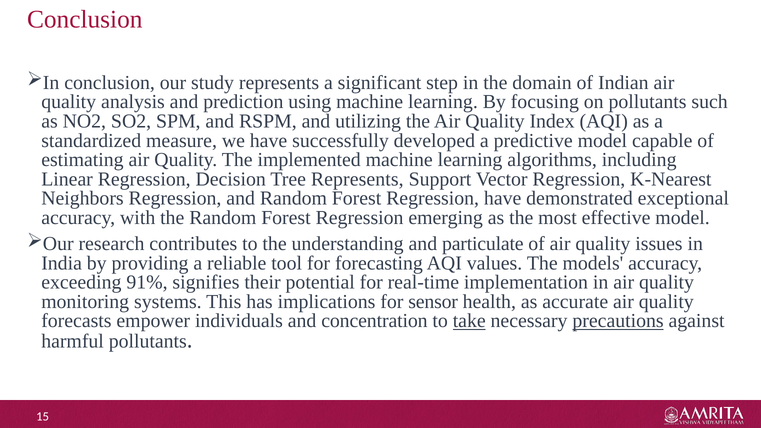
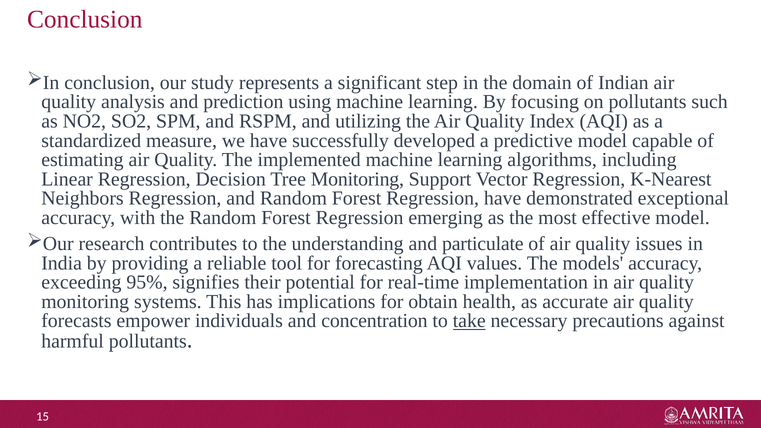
Tree Represents: Represents -> Monitoring
91%: 91% -> 95%
sensor: sensor -> obtain
precautions underline: present -> none
